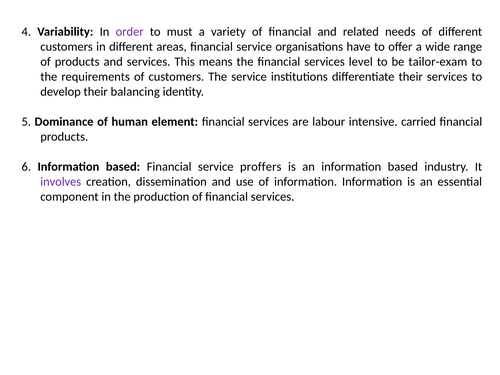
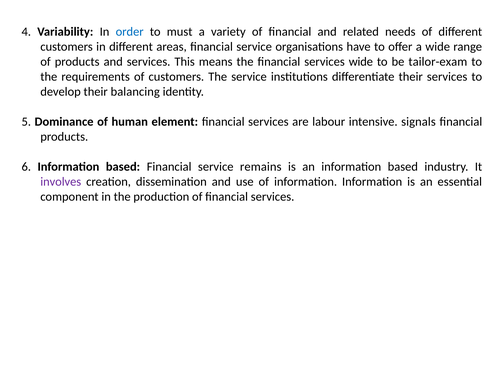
order colour: purple -> blue
services level: level -> wide
carried: carried -> signals
proffers: proffers -> remains
